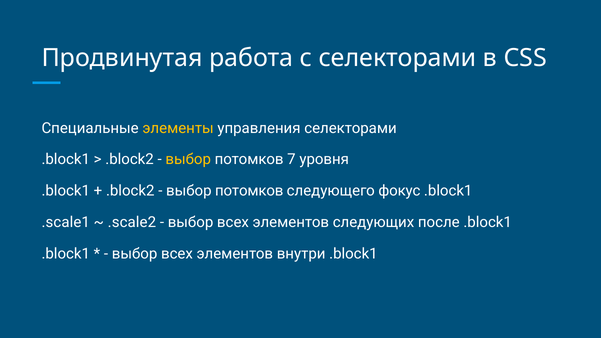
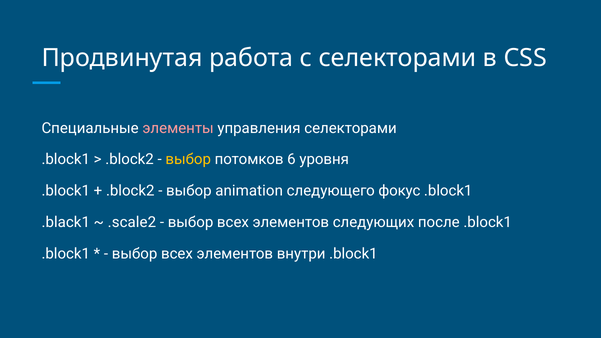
элементы colour: yellow -> pink
7: 7 -> 6
потомков at (249, 191): потомков -> animation
.scale1: .scale1 -> .black1
